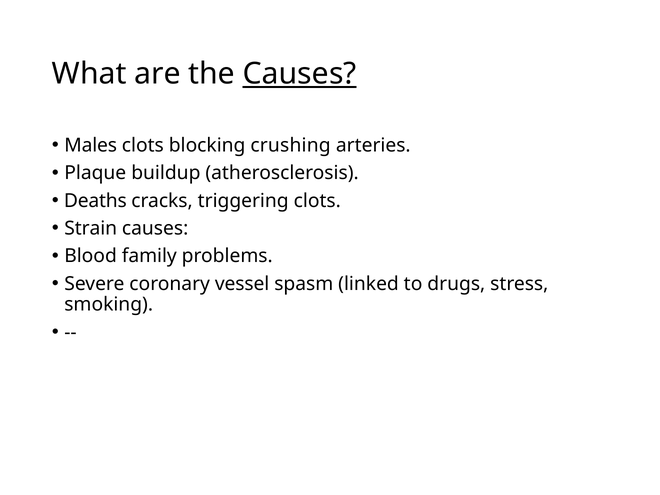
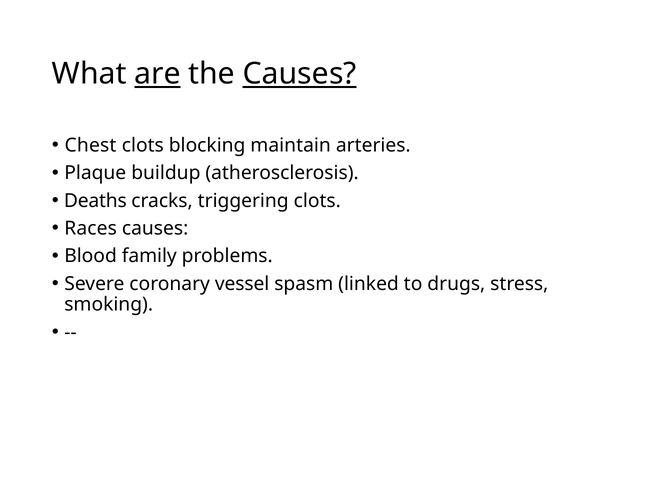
are underline: none -> present
Males: Males -> Chest
crushing: crushing -> maintain
Strain: Strain -> Races
